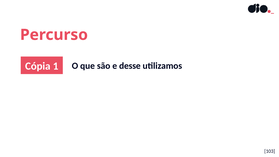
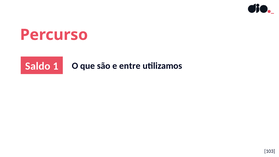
Cópia: Cópia -> Saldo
desse: desse -> entre
